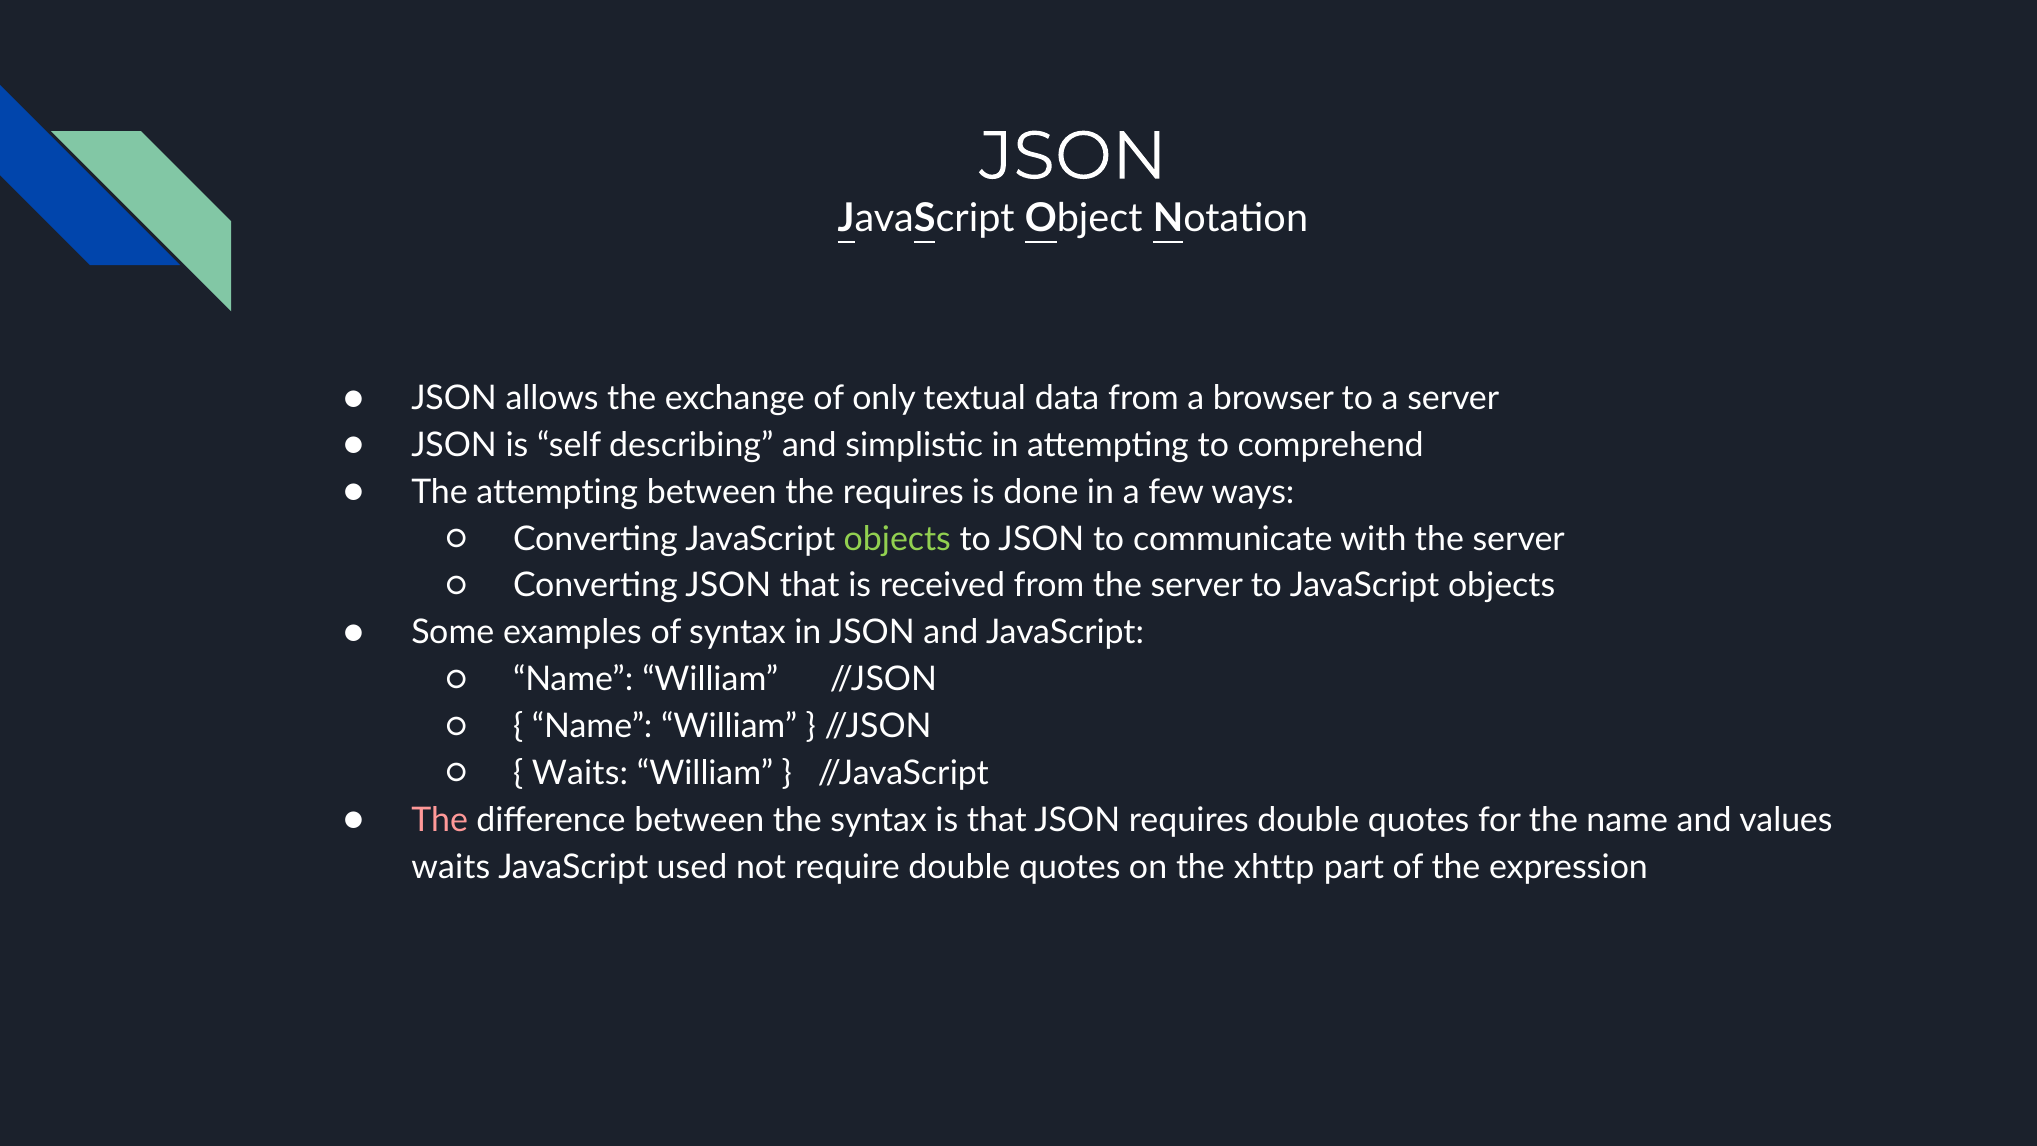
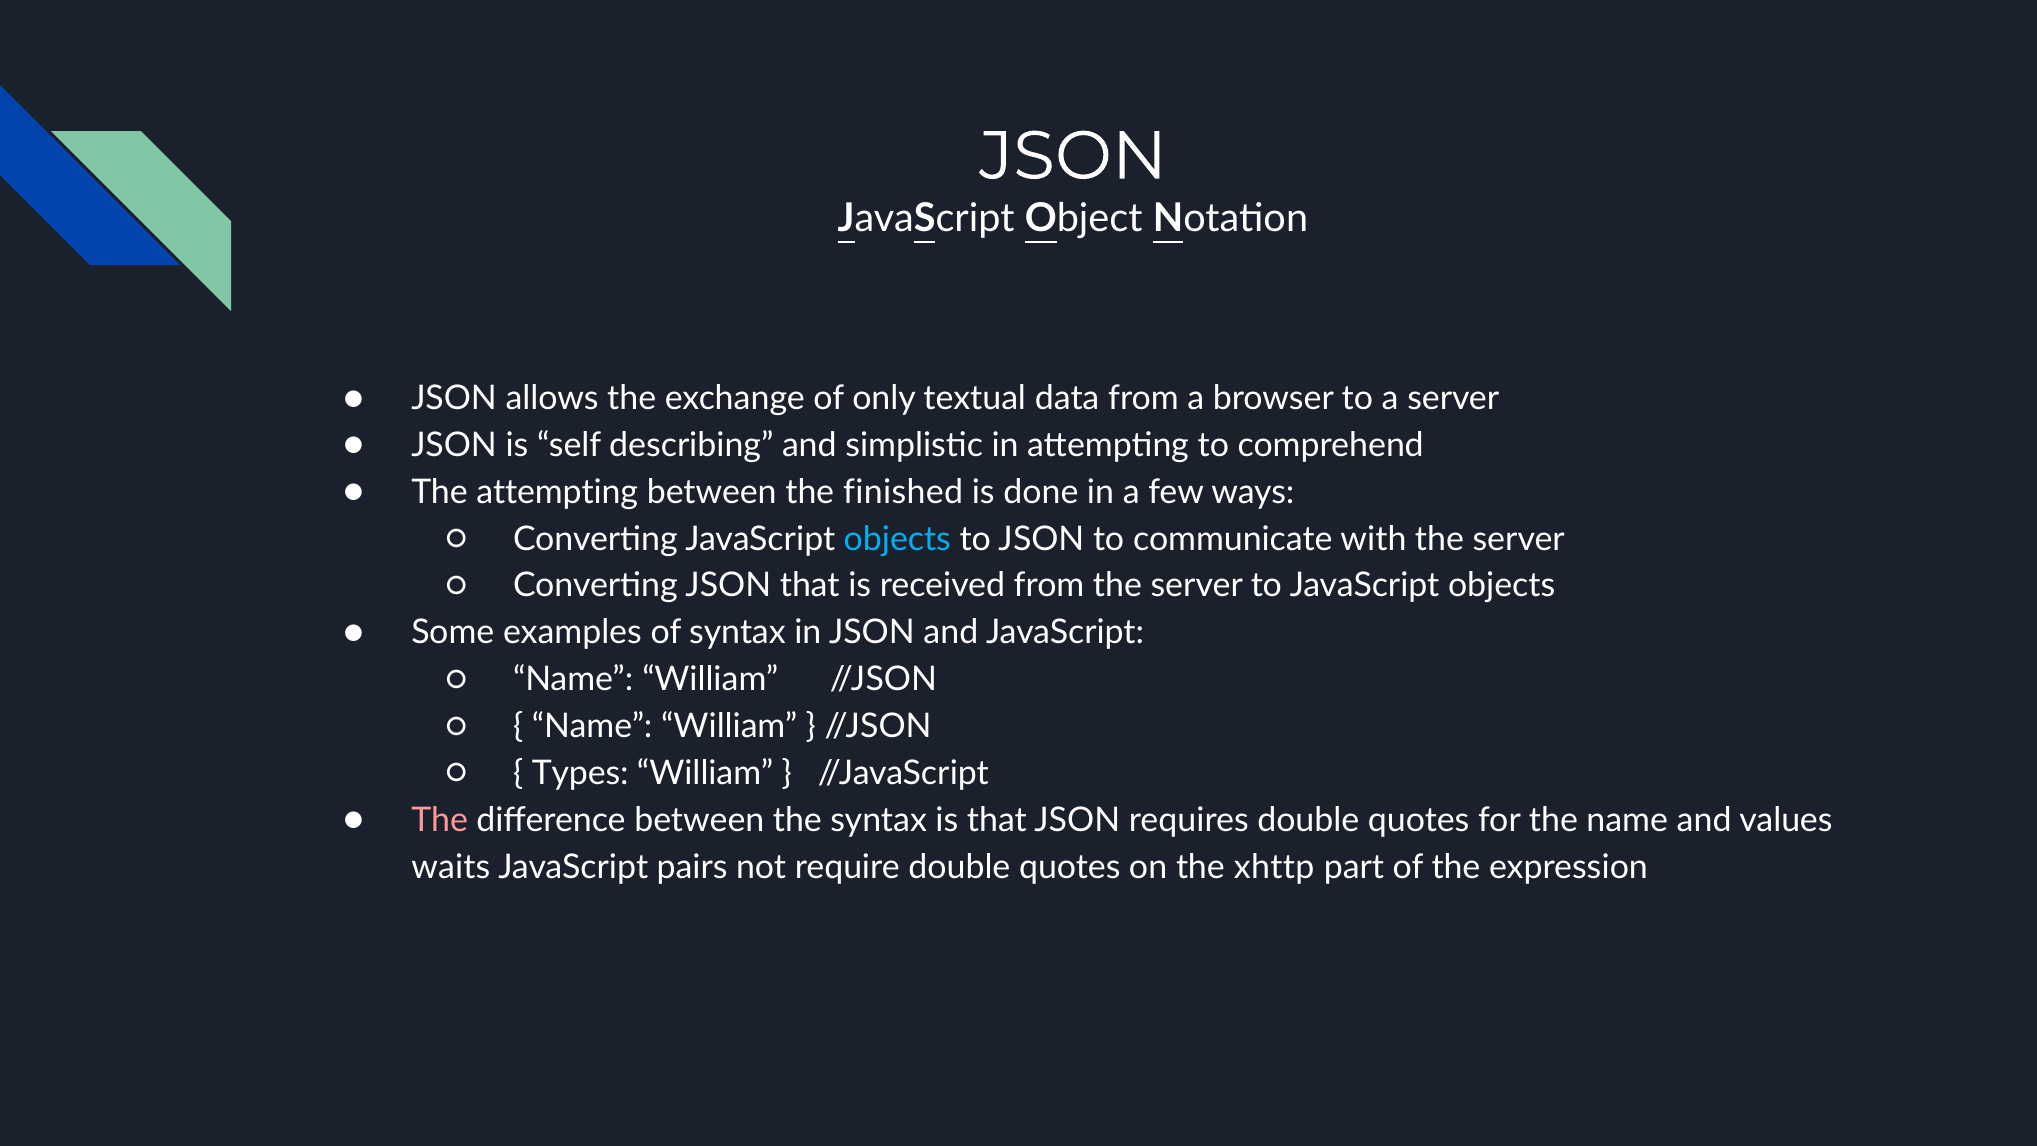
the requires: requires -> finished
objects at (897, 539) colour: light green -> light blue
Waits at (580, 773): Waits -> Types
used: used -> pairs
